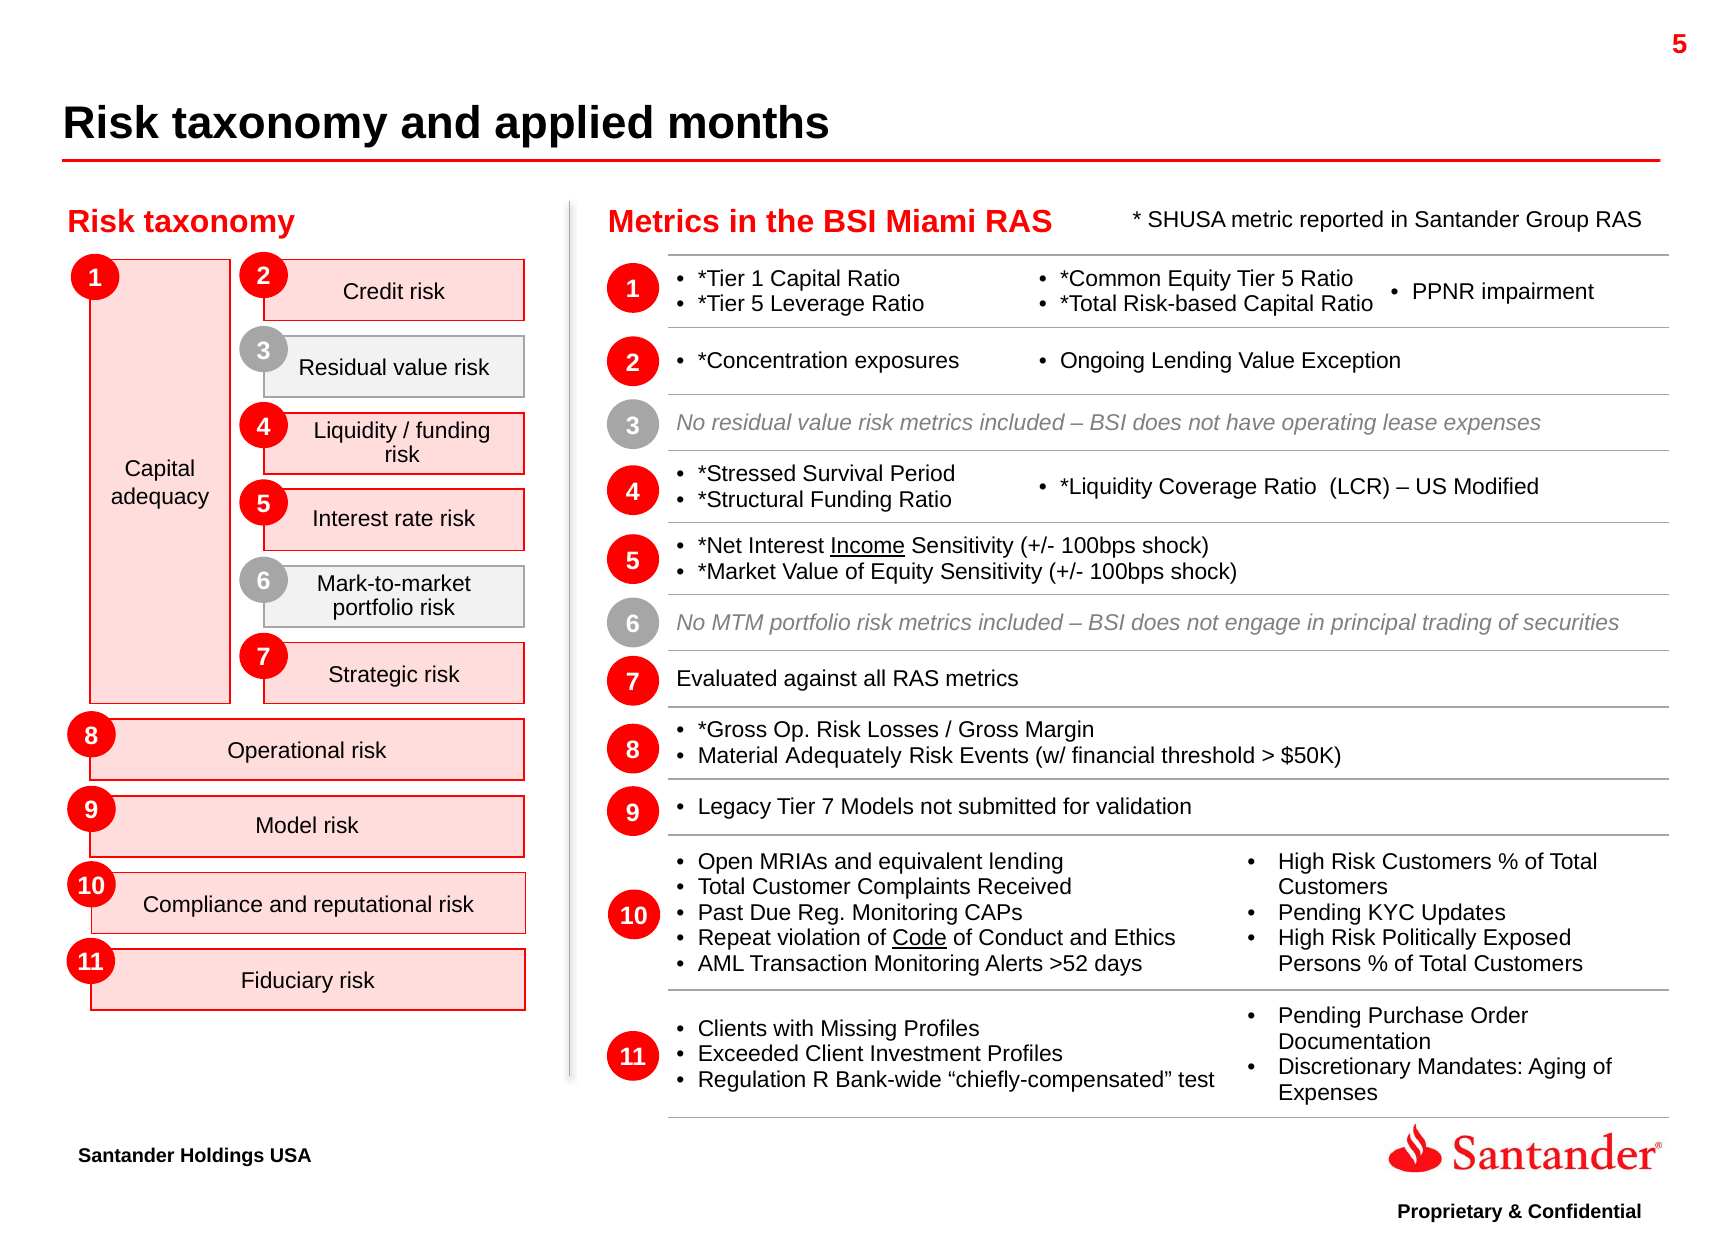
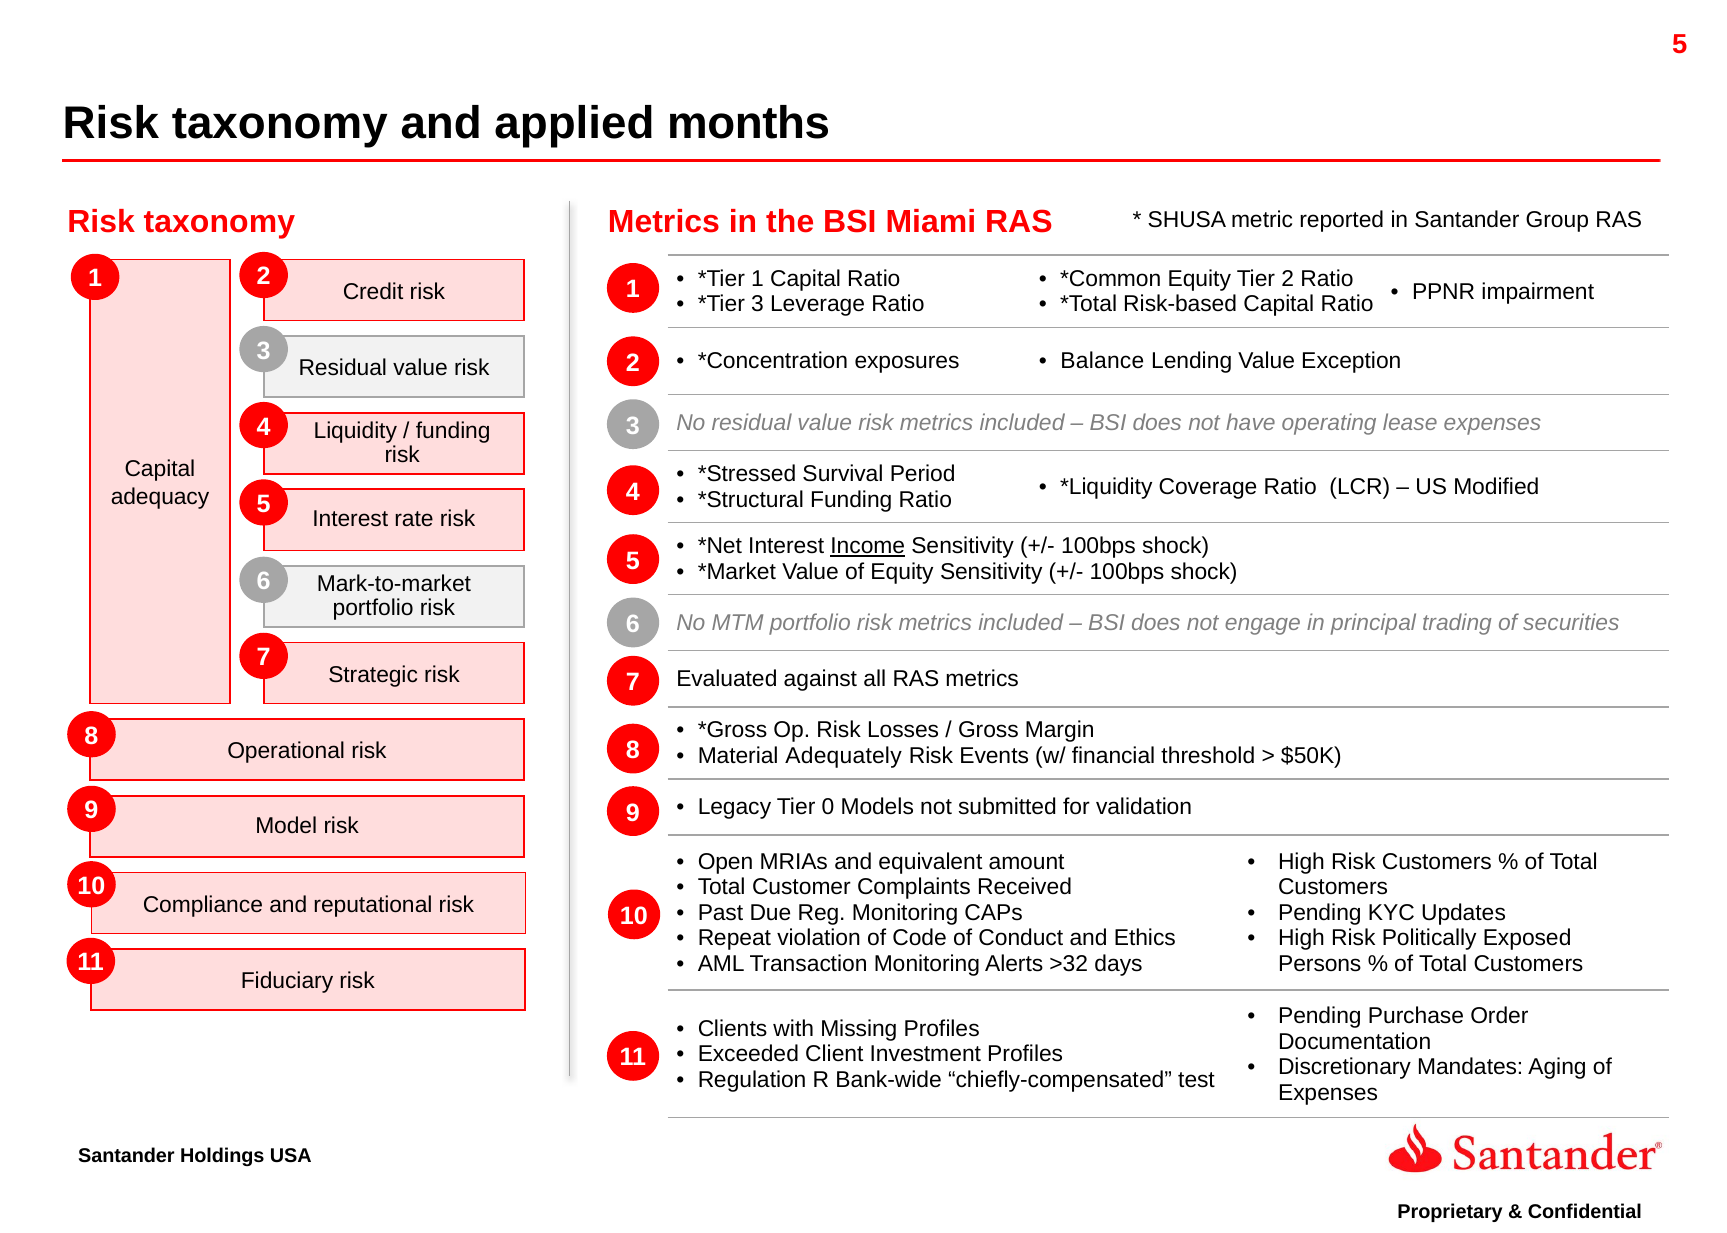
Tier 5: 5 -> 2
5 at (758, 304): 5 -> 3
Ongoing: Ongoing -> Balance
Tier 7: 7 -> 0
equivalent lending: lending -> amount
Code underline: present -> none
>52: >52 -> >32
